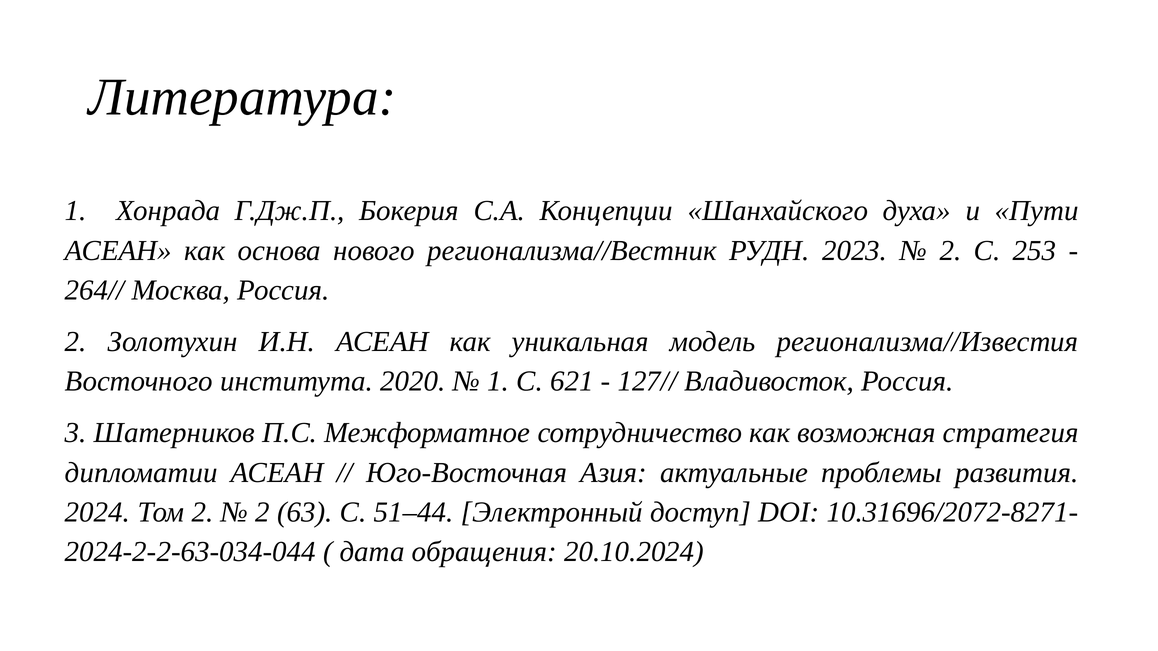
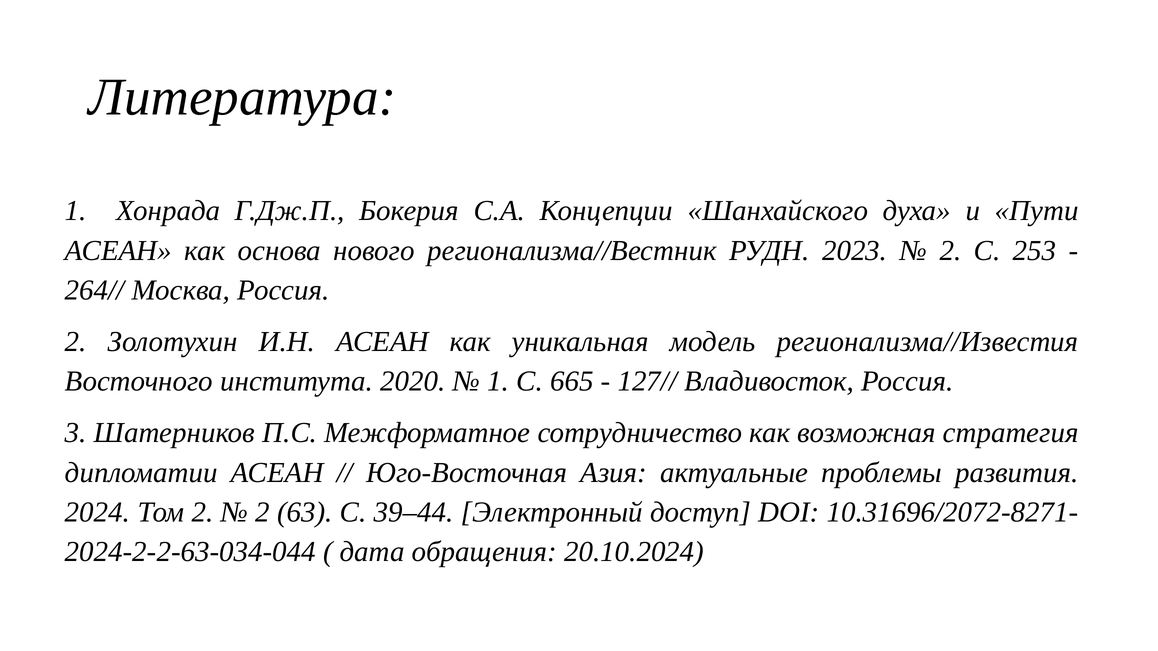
621: 621 -> 665
51–44: 51–44 -> 39–44
